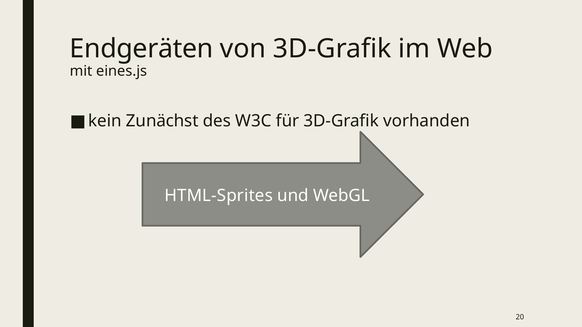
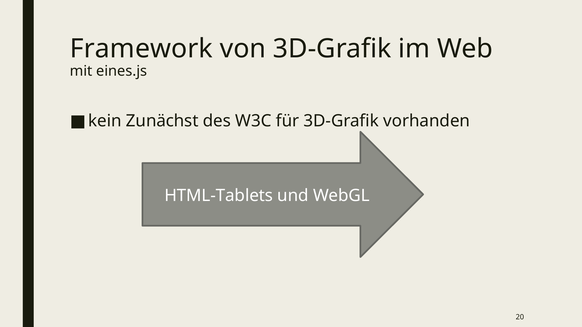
Endgeräten: Endgeräten -> Framework
HTML-Sprites: HTML-Sprites -> HTML-Tablets
